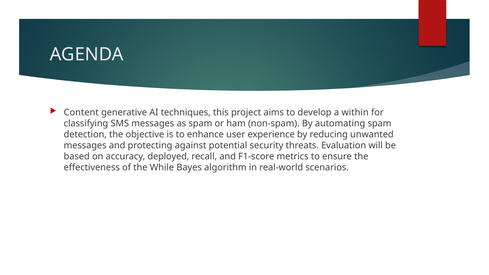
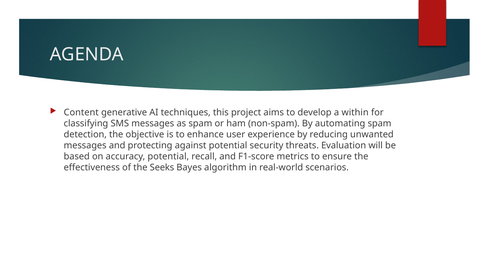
accuracy deployed: deployed -> potential
While: While -> Seeks
